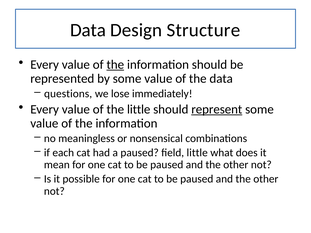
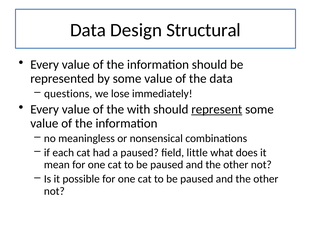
Structure: Structure -> Structural
the at (115, 65) underline: present -> none
the little: little -> with
